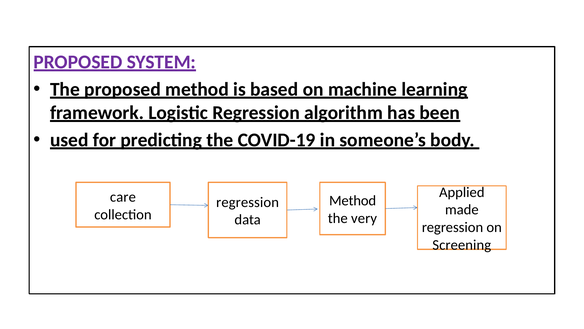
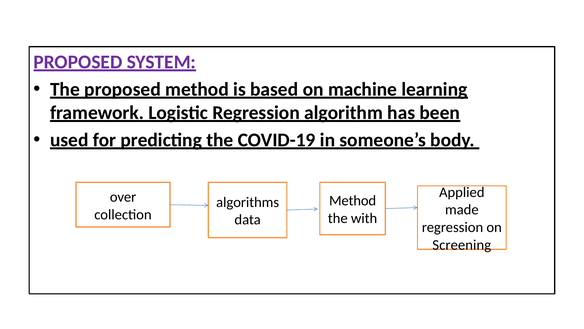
care: care -> over
regression at (248, 202): regression -> algorithms
very: very -> with
